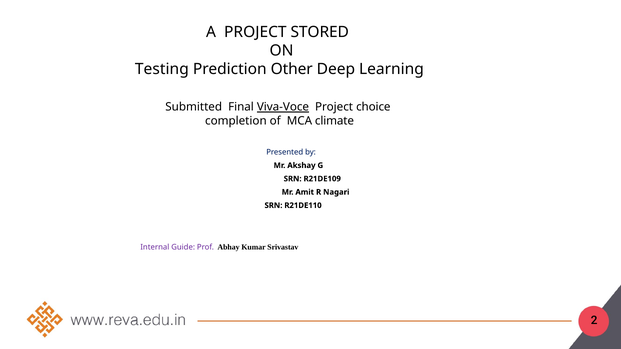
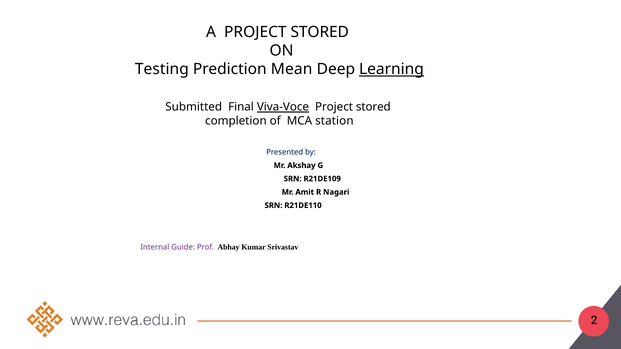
Other: Other -> Mean
Learning underline: none -> present
choice at (373, 107): choice -> stored
climate: climate -> station
